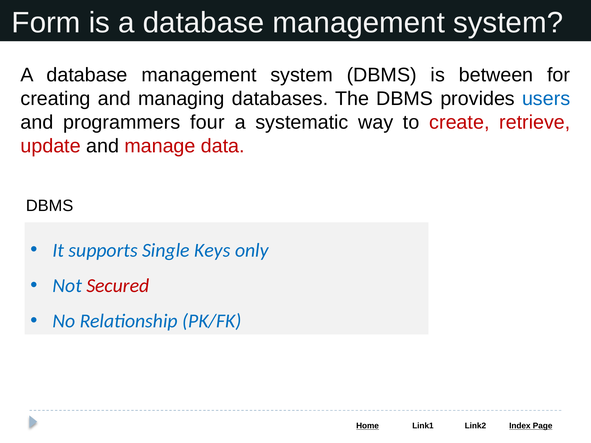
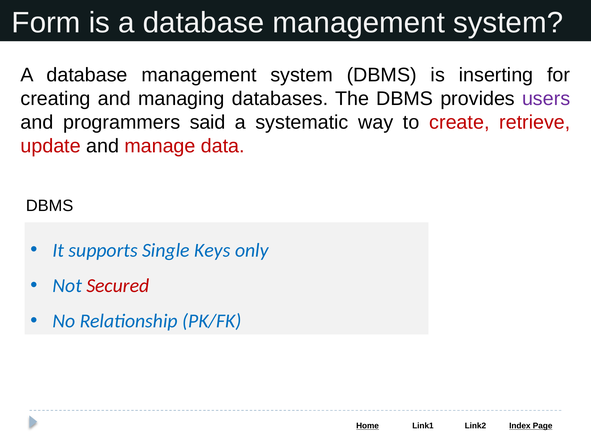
between: between -> inserting
users colour: blue -> purple
four: four -> said
